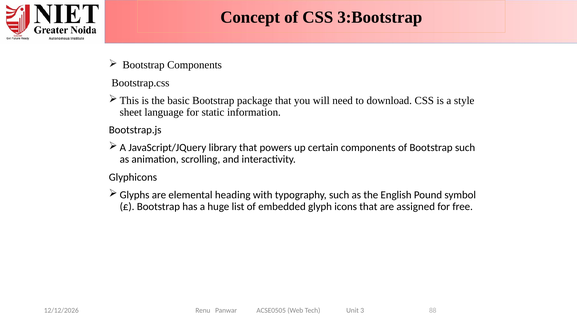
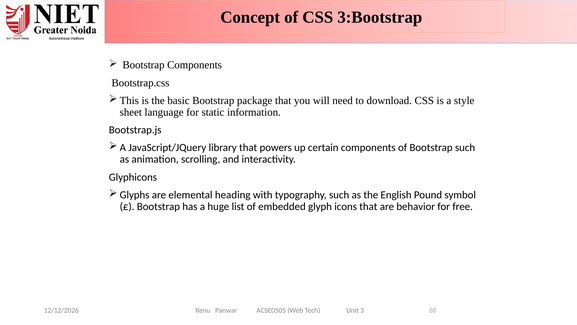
assigned: assigned -> behavior
